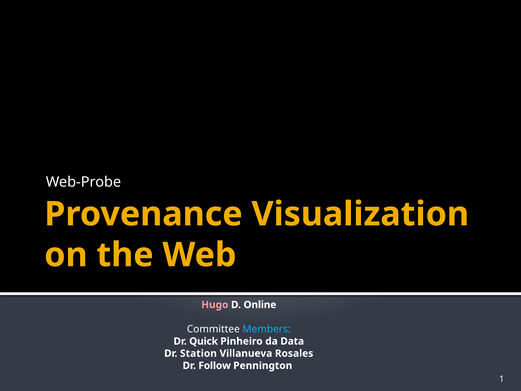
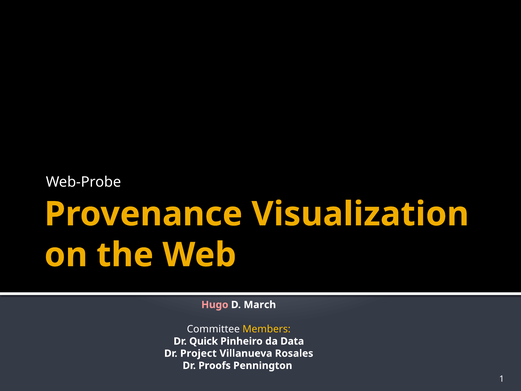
Online: Online -> March
Members colour: light blue -> yellow
Station: Station -> Project
Follow: Follow -> Proofs
